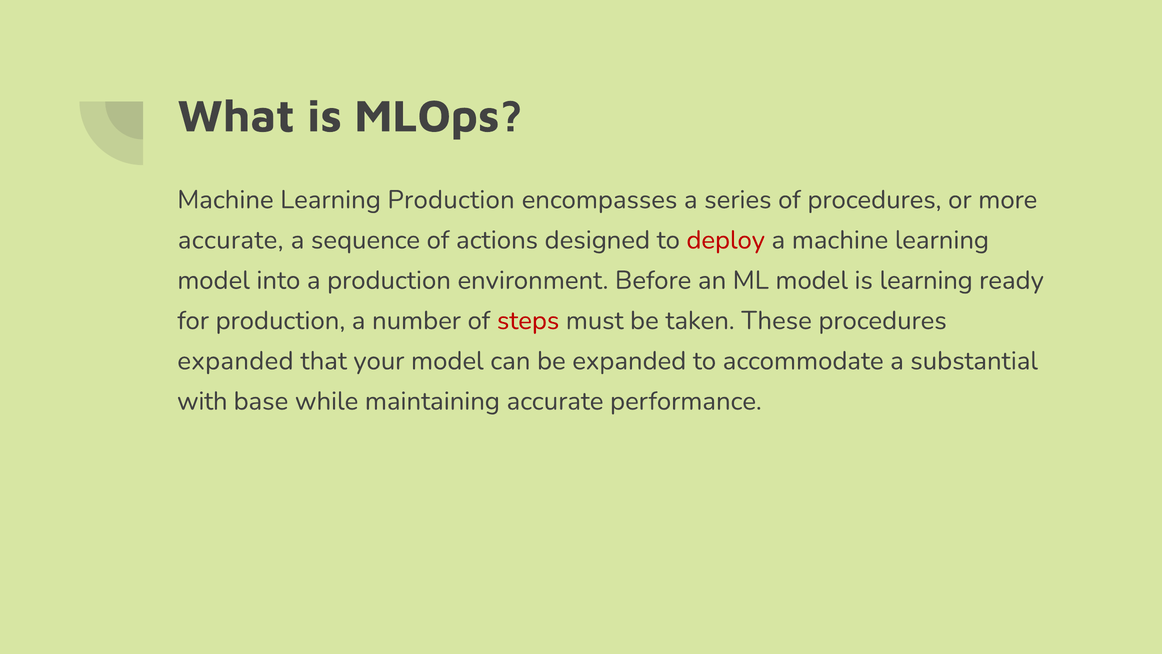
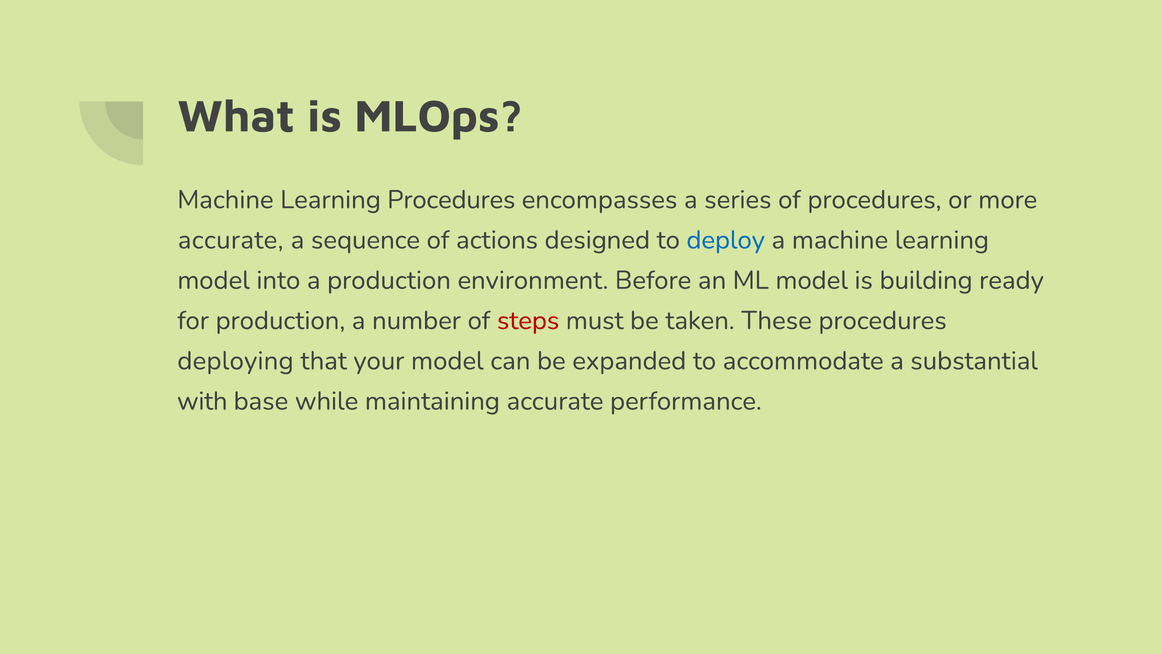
Learning Production: Production -> Procedures
deploy colour: red -> blue
is learning: learning -> building
expanded at (235, 361): expanded -> deploying
